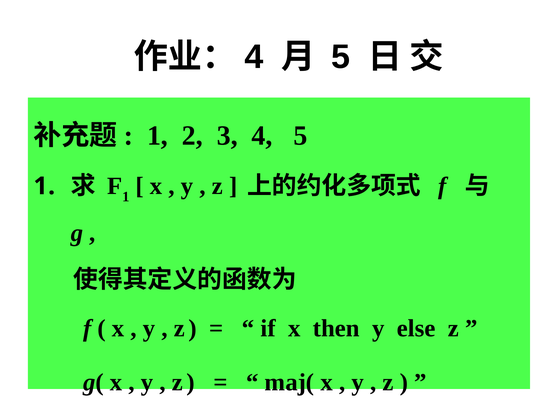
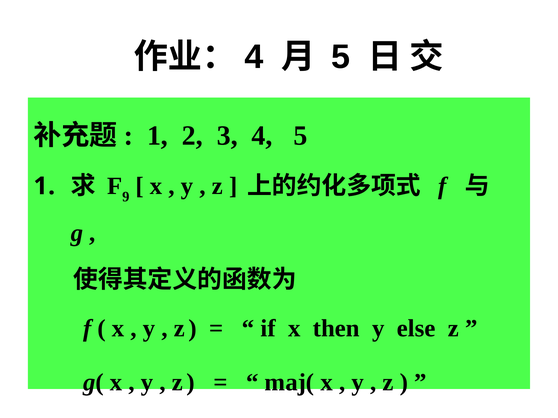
F 1: 1 -> 9
